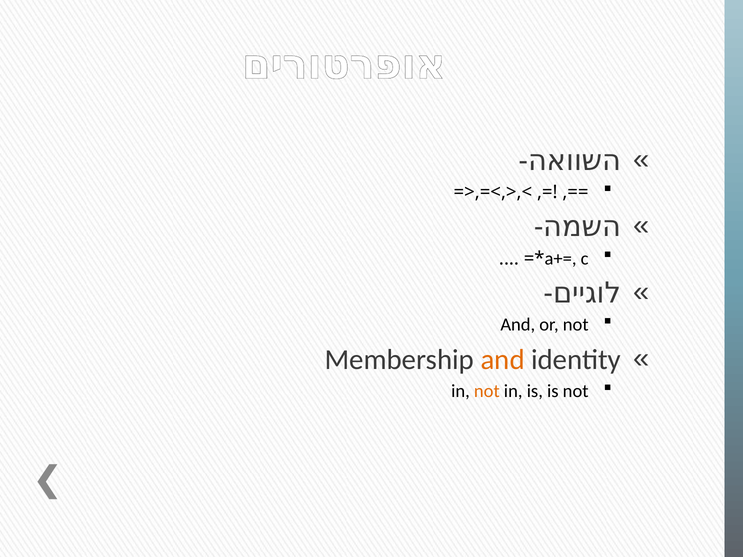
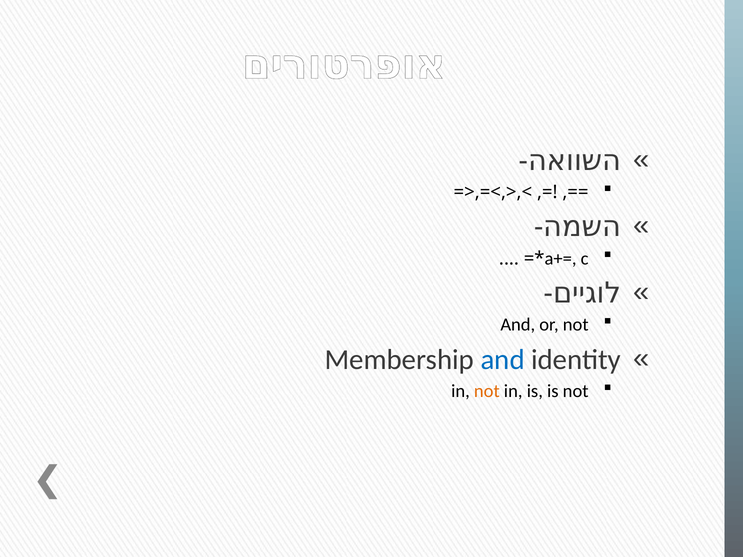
and at (503, 360) colour: orange -> blue
